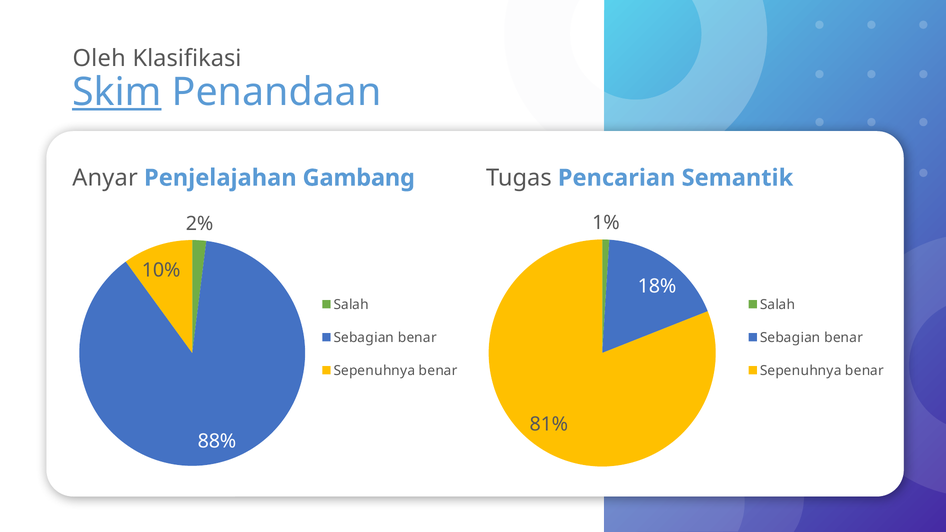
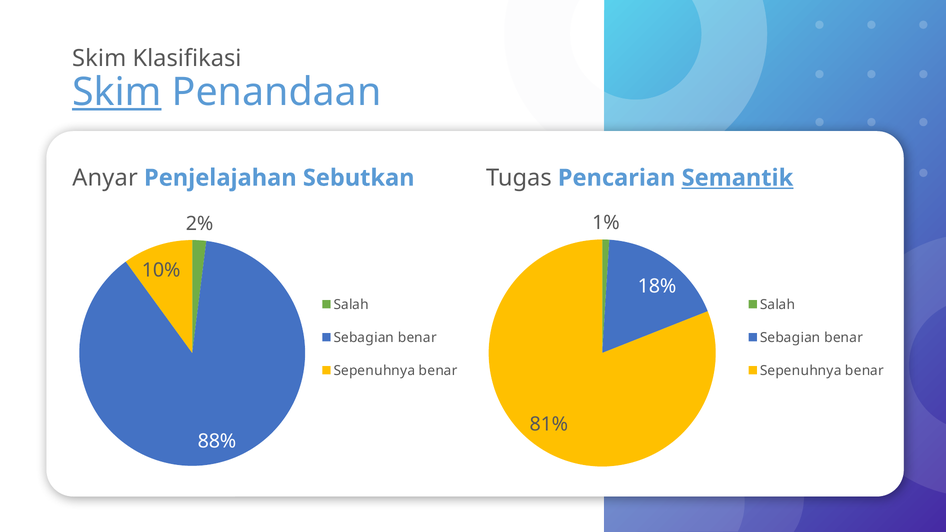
Oleh at (99, 58): Oleh -> Skim
Gambang: Gambang -> Sebutkan
Semantik underline: none -> present
